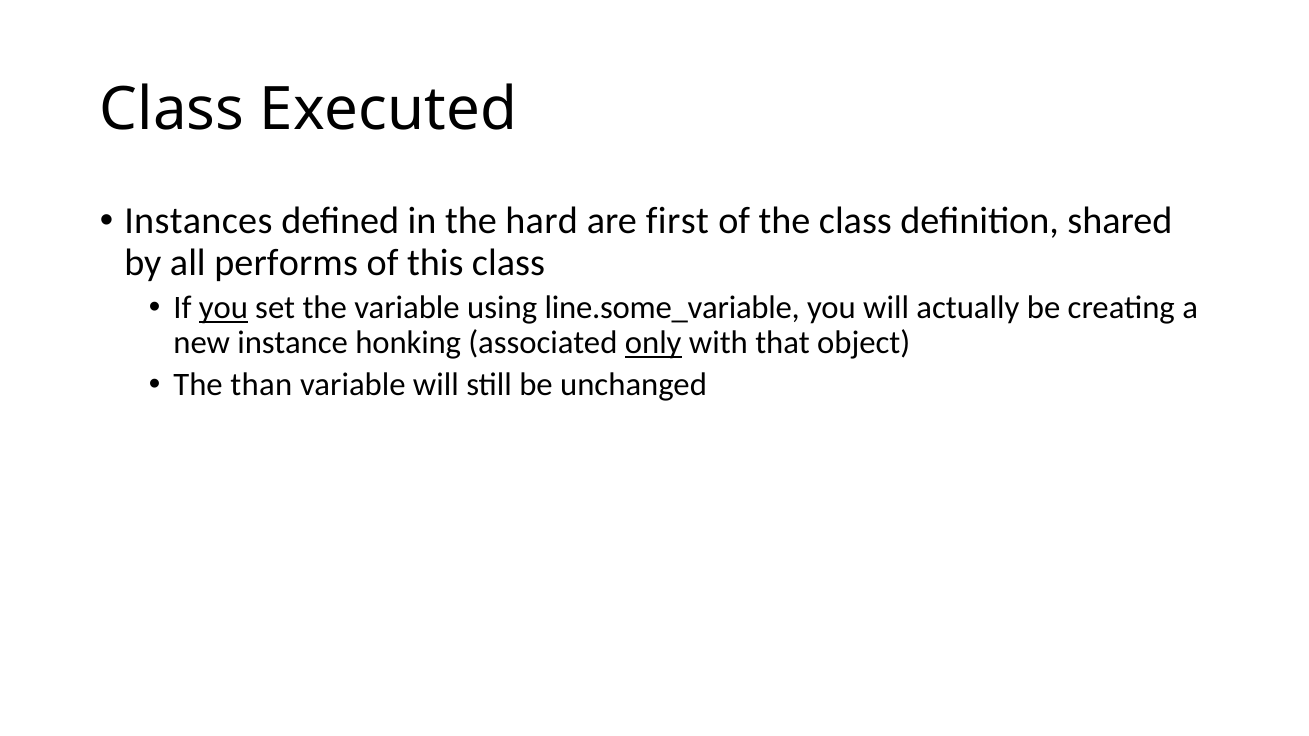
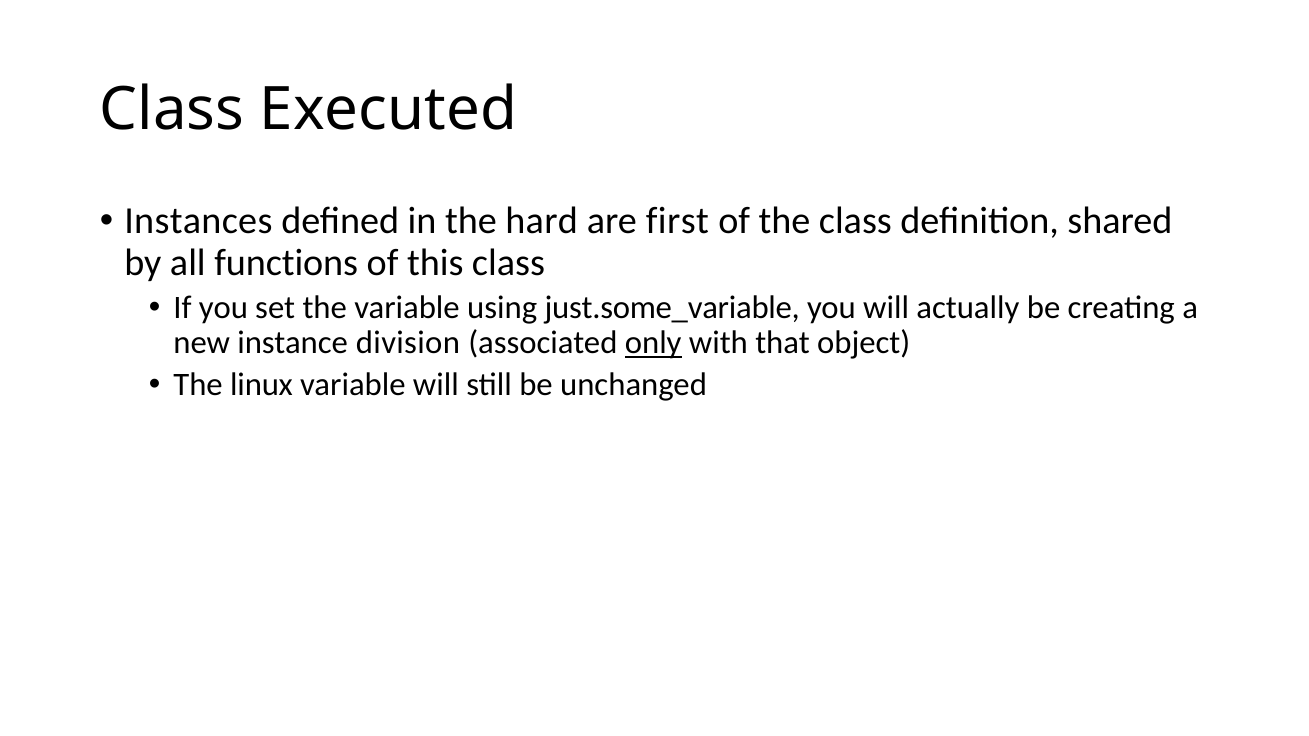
performs: performs -> functions
you at (223, 308) underline: present -> none
line.some_variable: line.some_variable -> just.some_variable
honking: honking -> division
than: than -> linux
